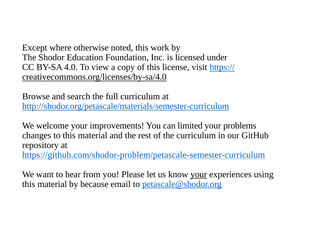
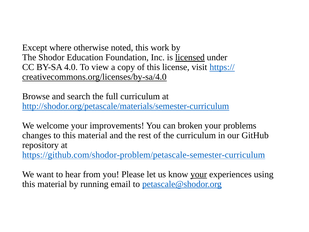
licensed underline: none -> present
limited: limited -> broken
because: because -> running
